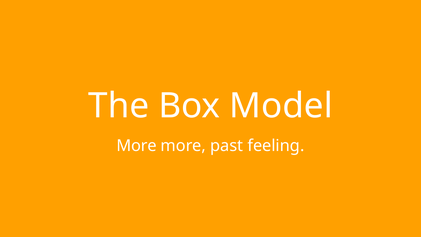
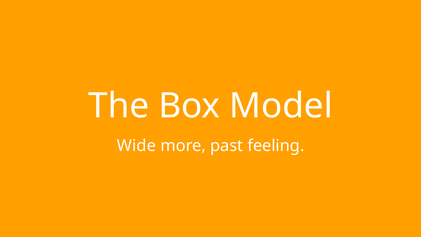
More at (137, 146): More -> Wide
